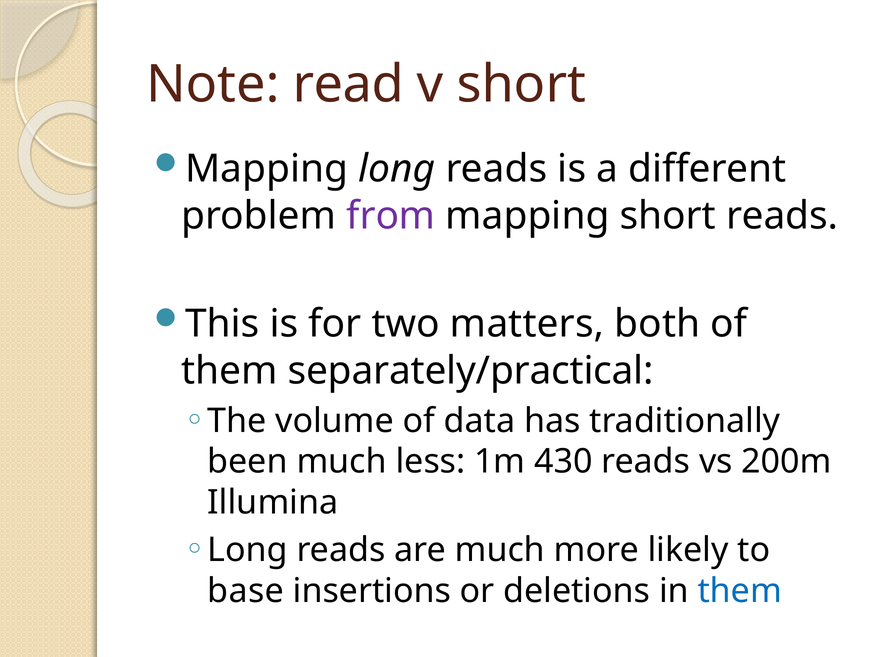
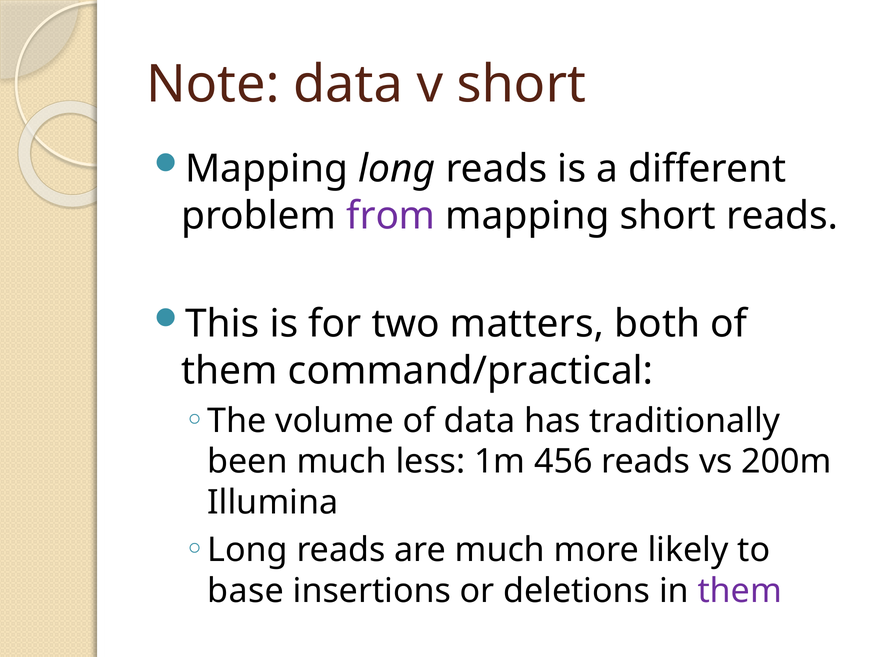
Note read: read -> data
separately/practical: separately/practical -> command/practical
430: 430 -> 456
them at (740, 591) colour: blue -> purple
